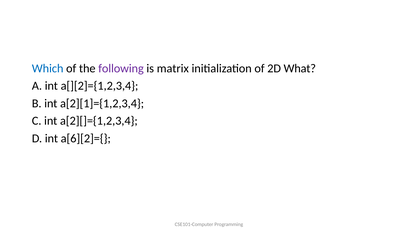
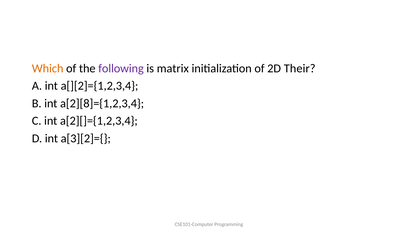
Which colour: blue -> orange
What: What -> Their
a[2][1]={1,2,3,4: a[2][1]={1,2,3,4 -> a[2][8]={1,2,3,4
a[6][2]={: a[6][2]={ -> a[3][2]={
